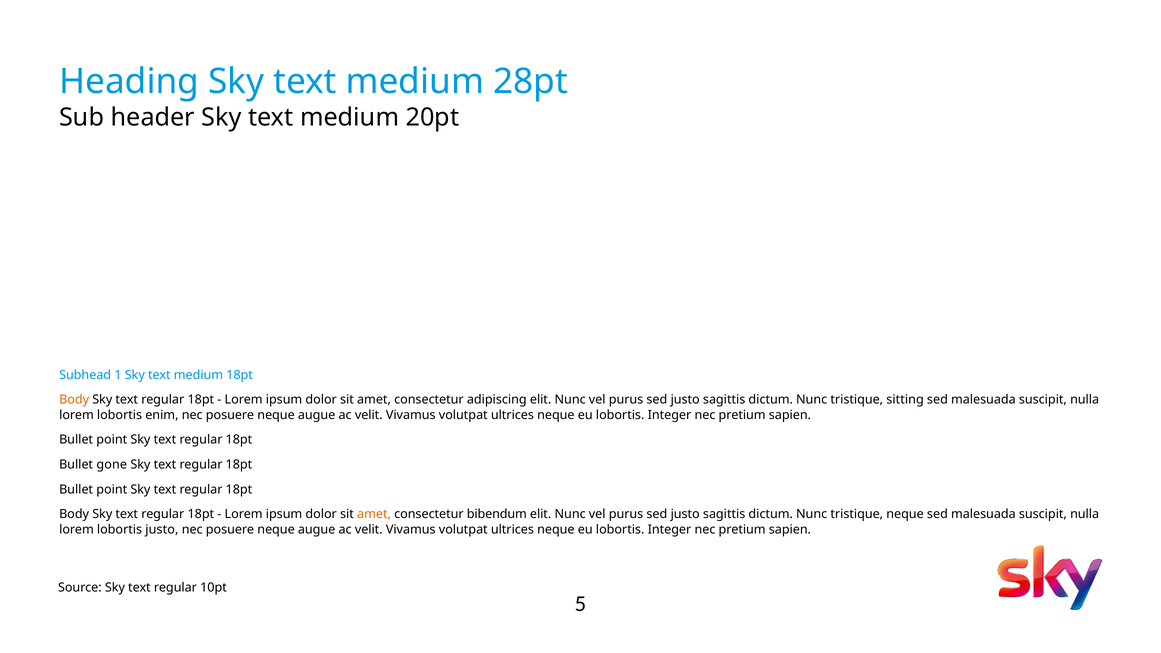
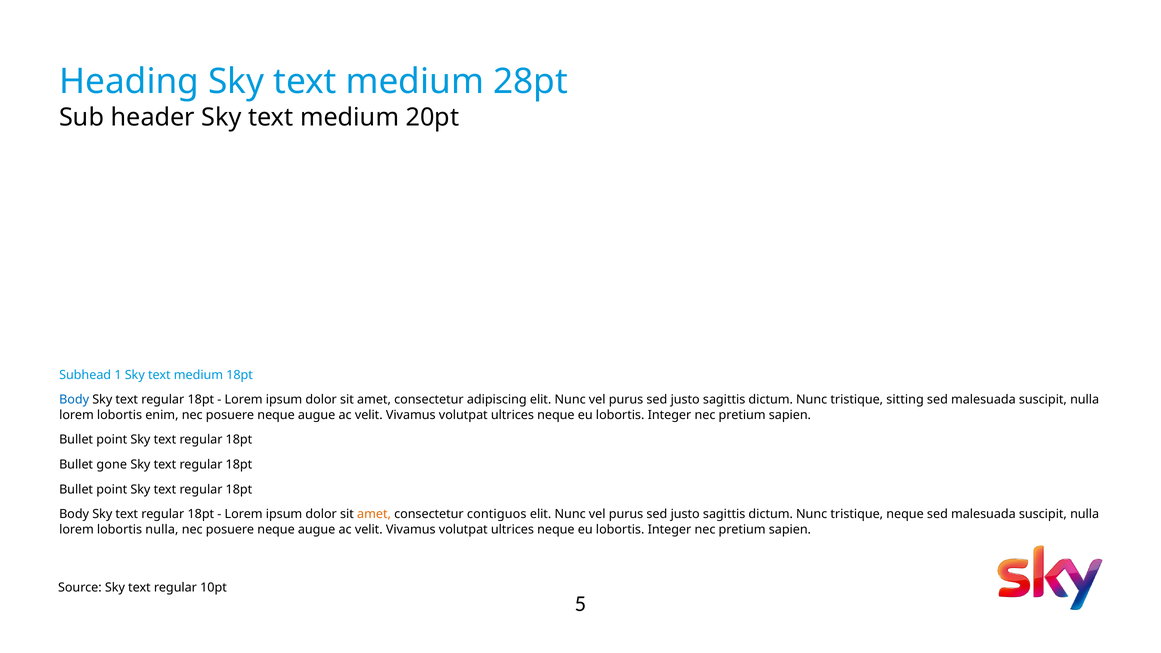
Body at (74, 400) colour: orange -> blue
bibendum: bibendum -> contiguos
lobortis justo: justo -> nulla
